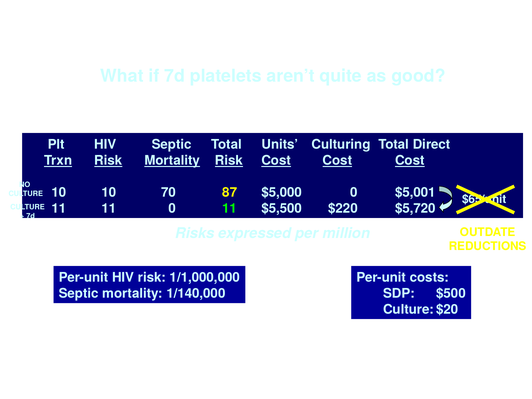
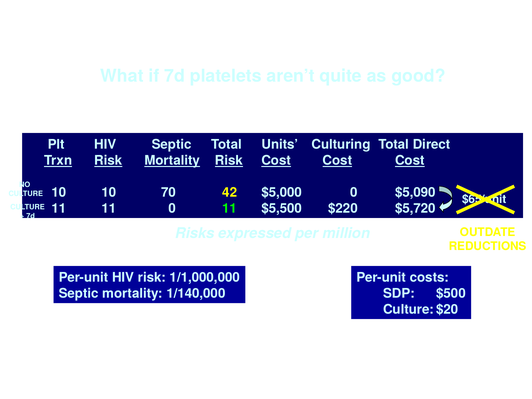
87: 87 -> 42
$5,001: $5,001 -> $5,090
